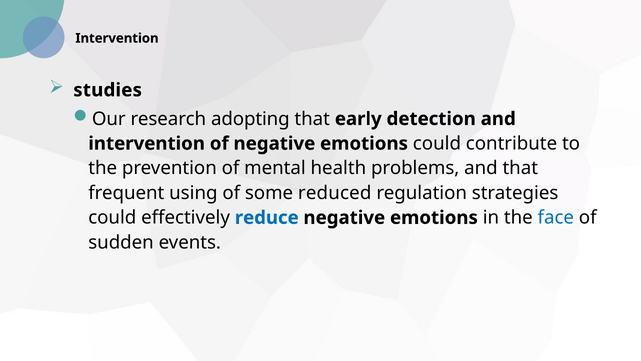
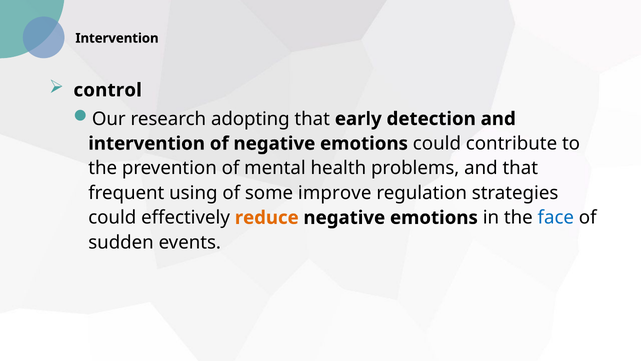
studies: studies -> control
reduced: reduced -> improve
reduce colour: blue -> orange
